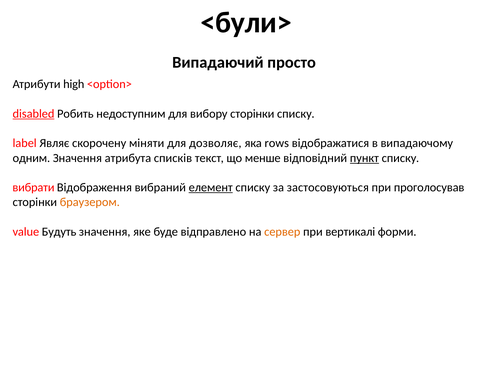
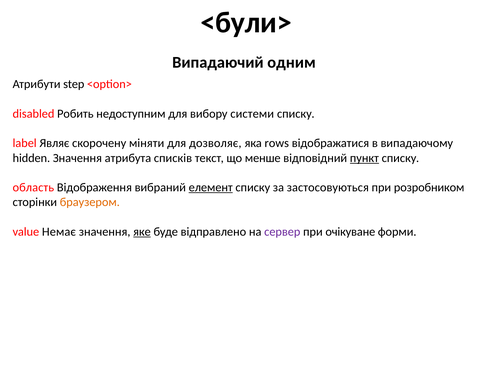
просто: просто -> одним
high: high -> step
disabled underline: present -> none
вибору сторінки: сторінки -> системи
одним: одним -> hidden
вибрати: вибрати -> область
проголосував: проголосував -> розробником
Будуть: Будуть -> Немає
яке underline: none -> present
сервер colour: orange -> purple
вертикалі: вертикалі -> очікуване
